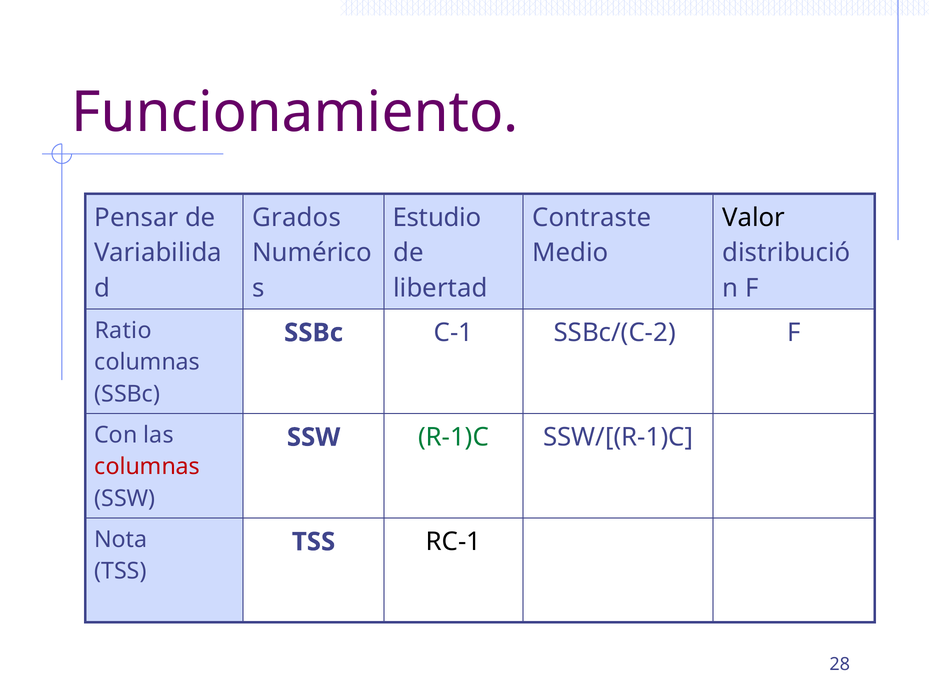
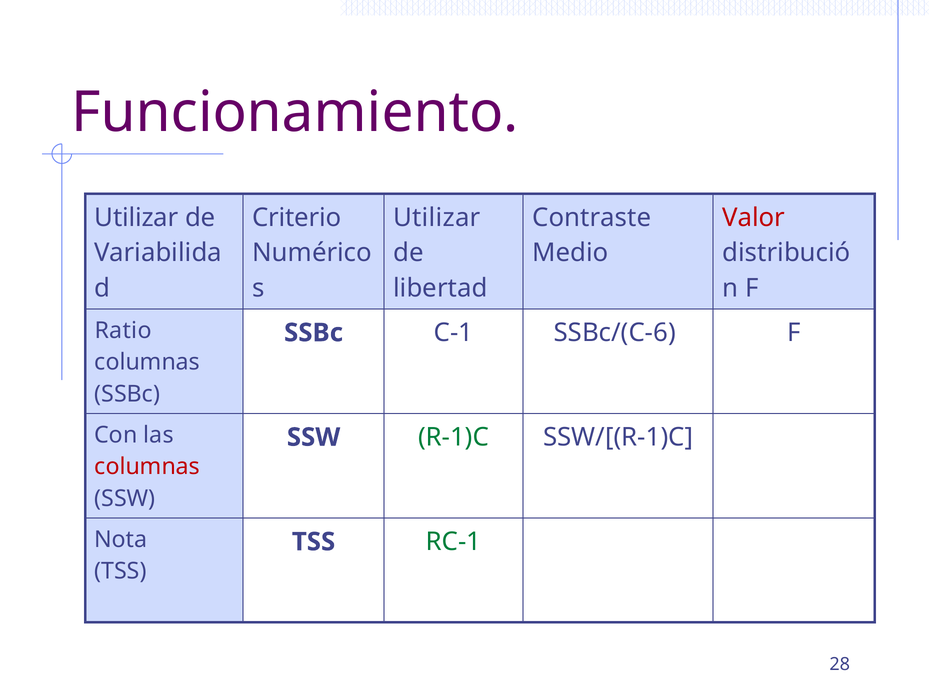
Pensar at (136, 217): Pensar -> Utilizar
Grados: Grados -> Criterio
Estudio at (437, 217): Estudio -> Utilizar
Valor colour: black -> red
SSBc/(C-2: SSBc/(C-2 -> SSBc/(C-6
RC-1 colour: black -> green
